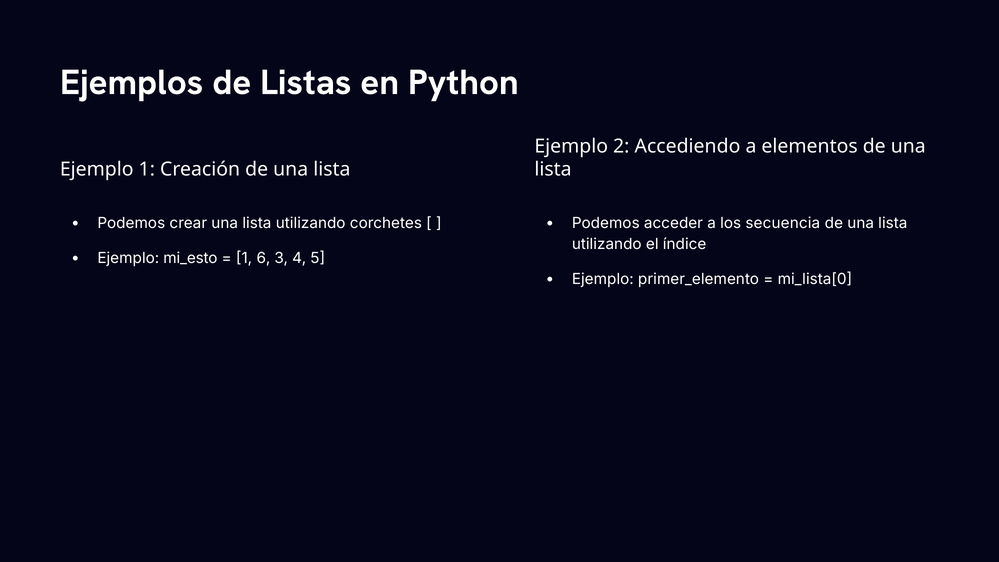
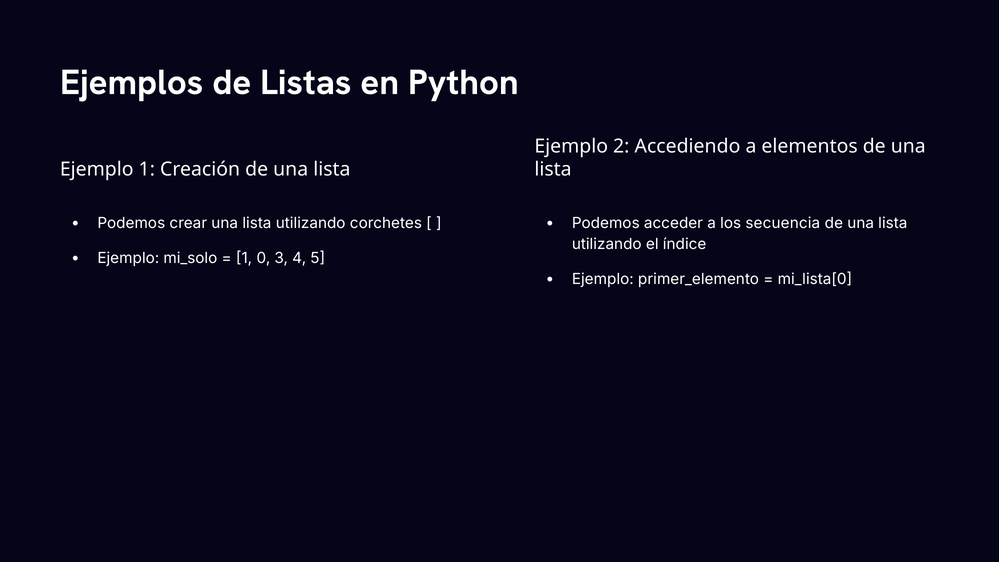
mi_esto: mi_esto -> mi_solo
6: 6 -> 0
